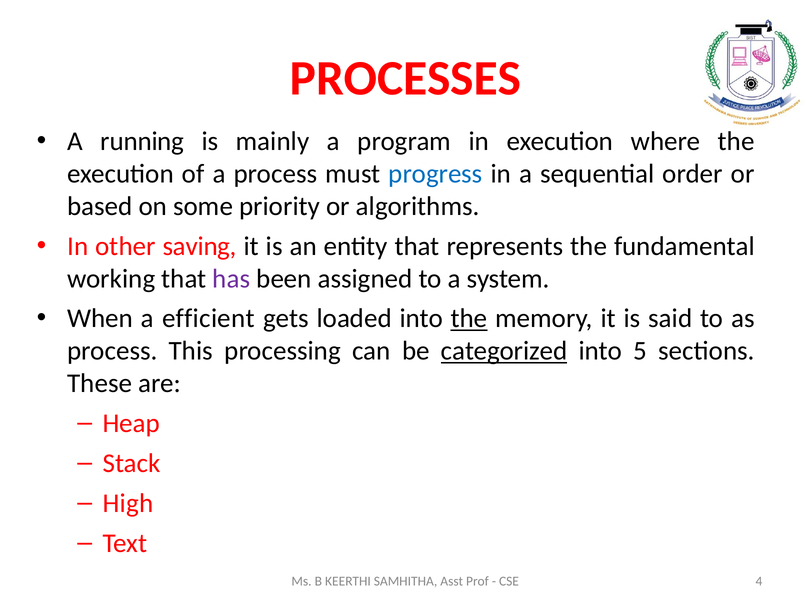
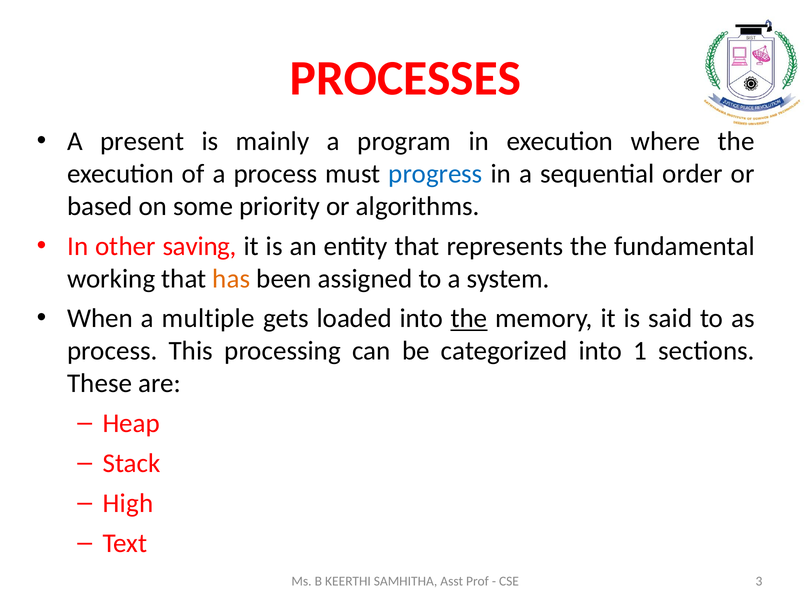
running: running -> present
has colour: purple -> orange
efficient: efficient -> multiple
categorized underline: present -> none
5: 5 -> 1
4: 4 -> 3
